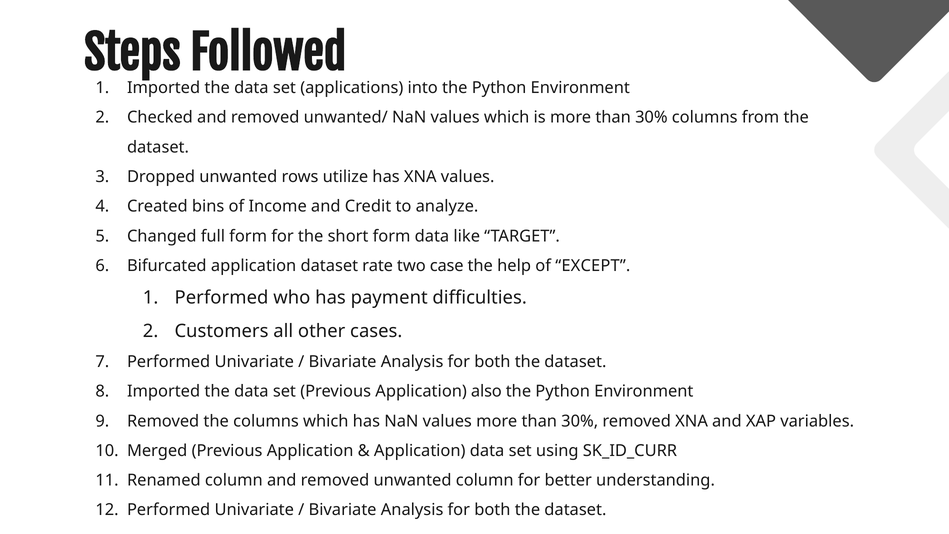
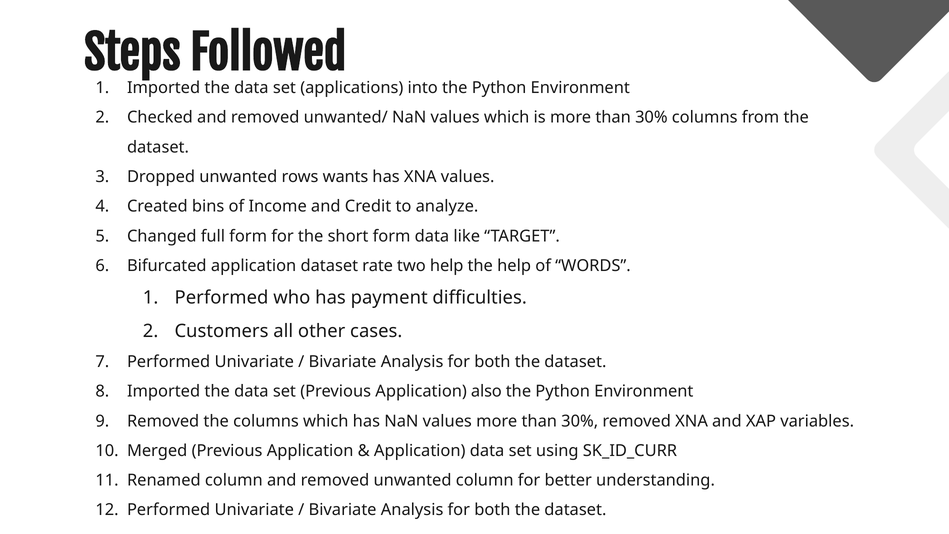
utilize: utilize -> wants
two case: case -> help
EXCEPT: EXCEPT -> WORDS
